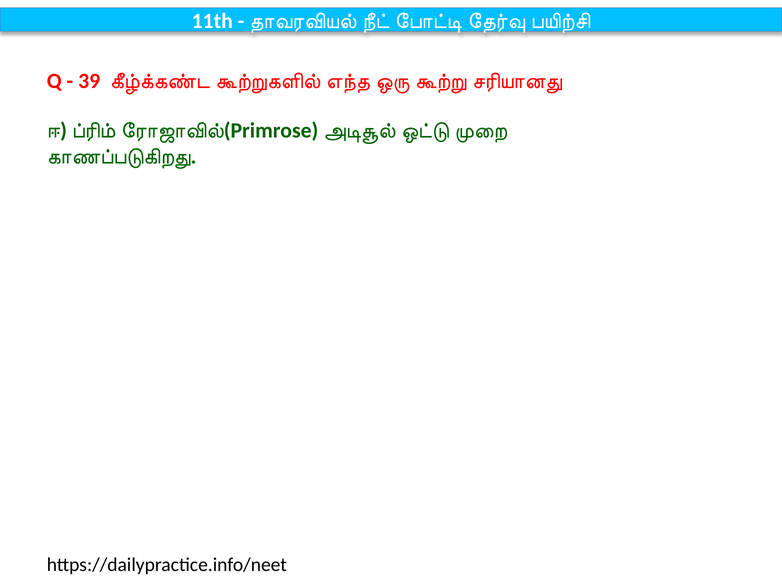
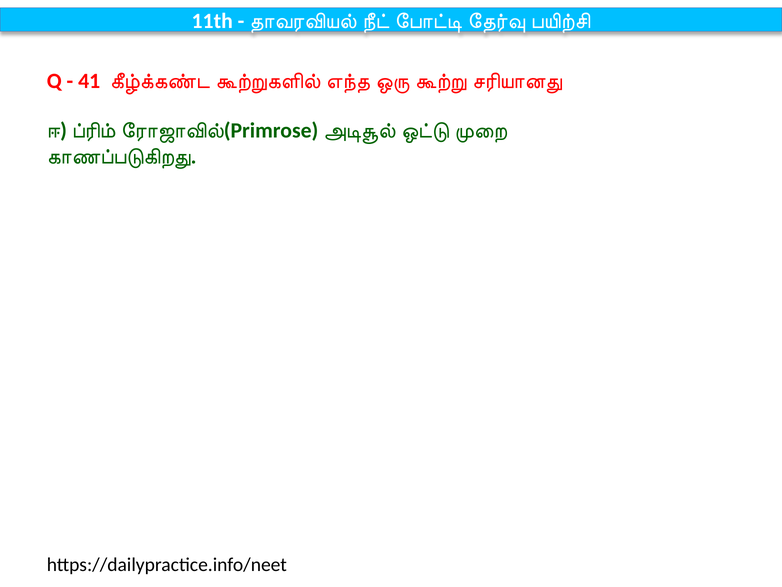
39: 39 -> 41
